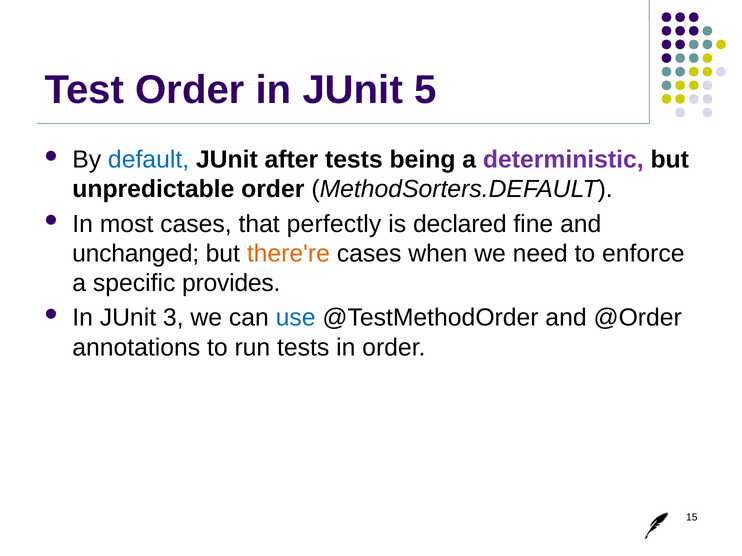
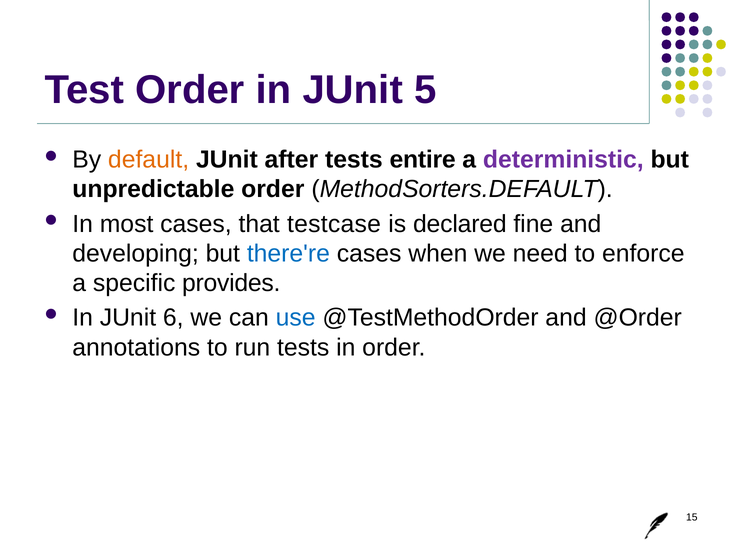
default colour: blue -> orange
being: being -> entire
perfectly: perfectly -> testcase
unchanged: unchanged -> developing
there're colour: orange -> blue
3: 3 -> 6
